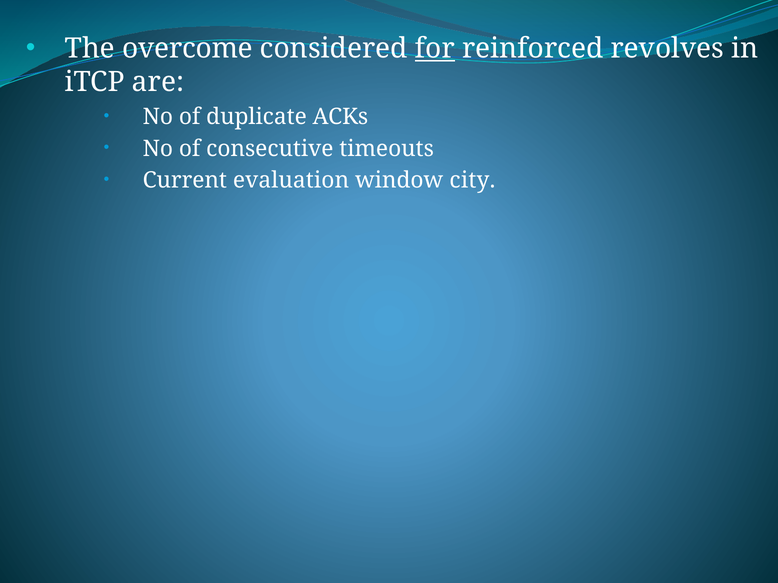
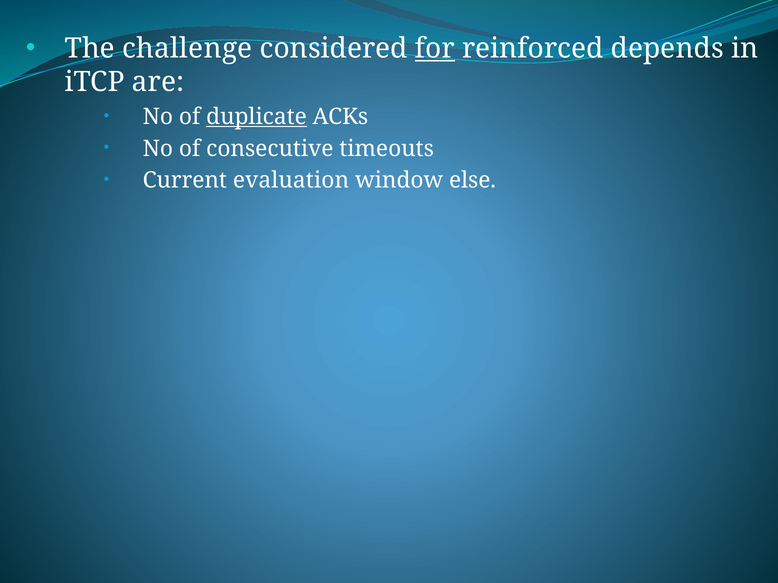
overcome: overcome -> challenge
revolves: revolves -> depends
duplicate underline: none -> present
city: city -> else
